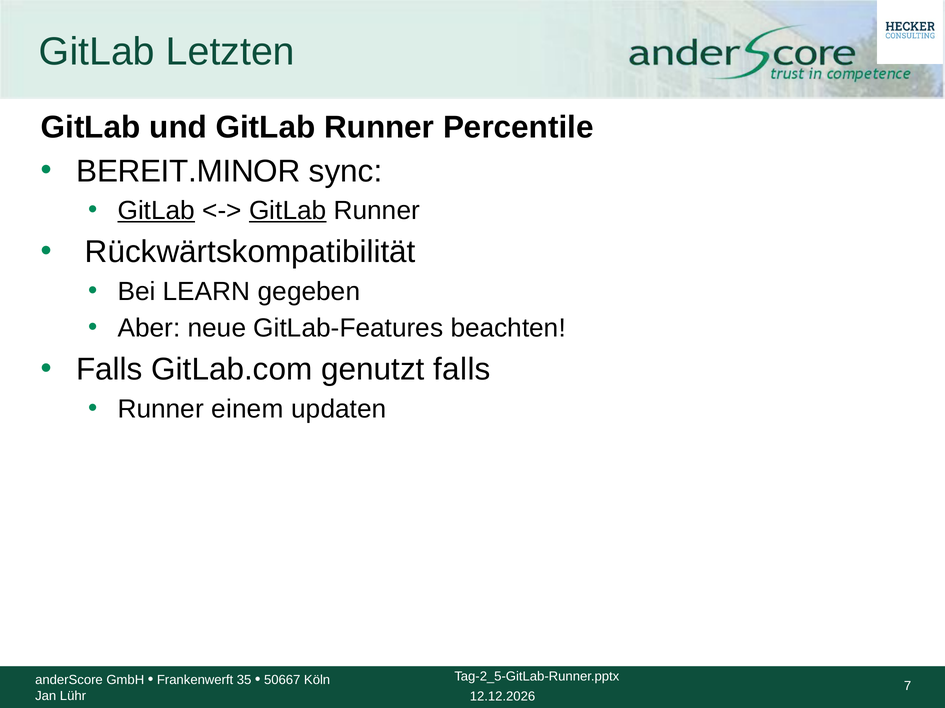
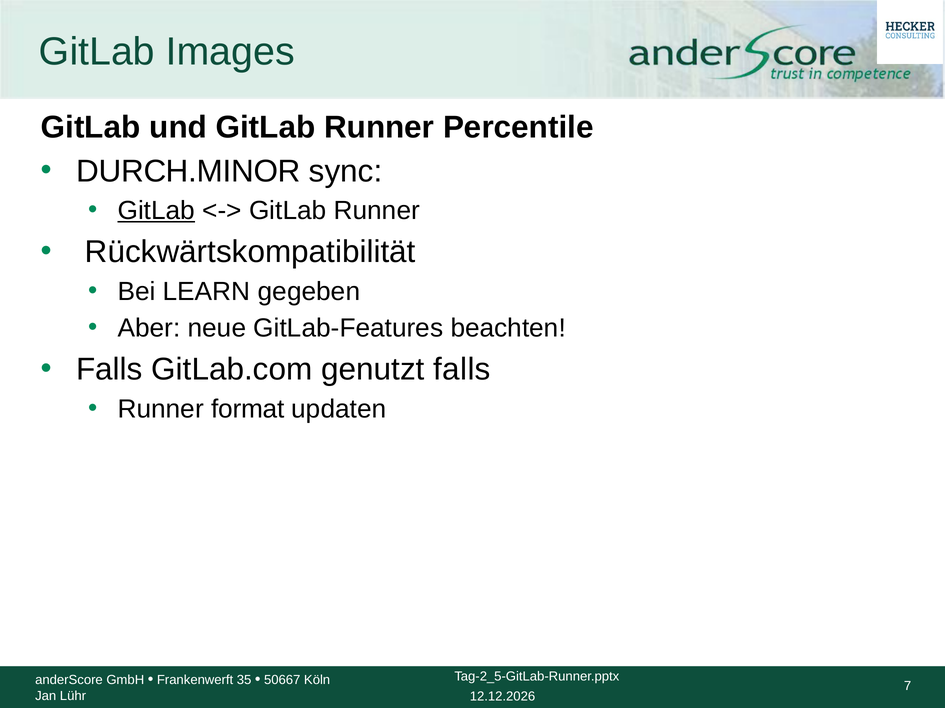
Letzten: Letzten -> Images
BEREIT.MINOR: BEREIT.MINOR -> DURCH.MINOR
GitLab at (288, 211) underline: present -> none
einem: einem -> format
